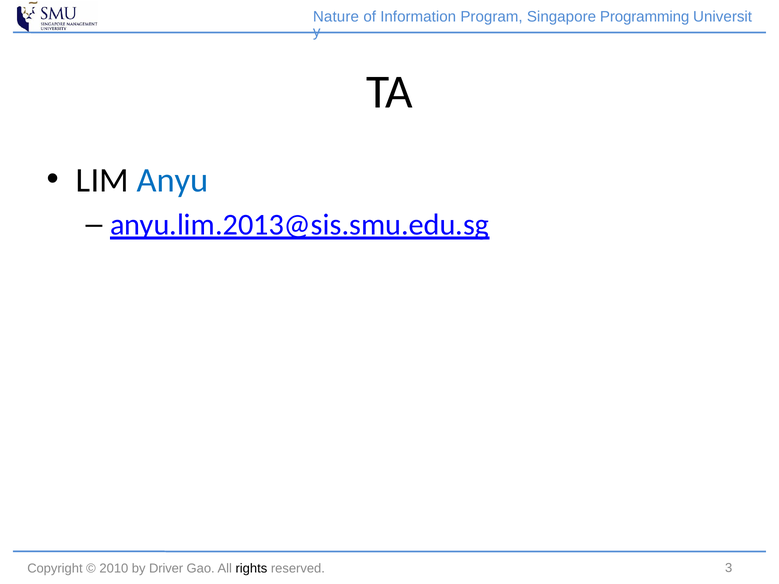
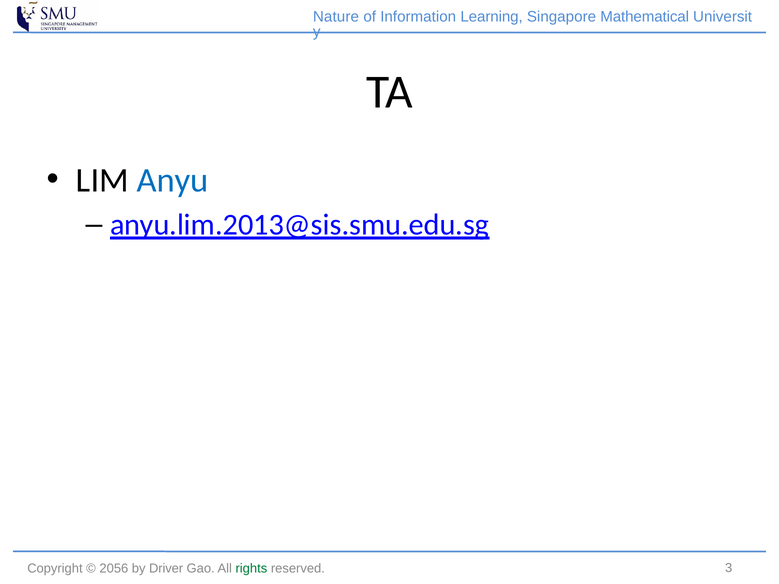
Program: Program -> Learning
Programming: Programming -> Mathematical
2010: 2010 -> 2056
rights colour: black -> green
